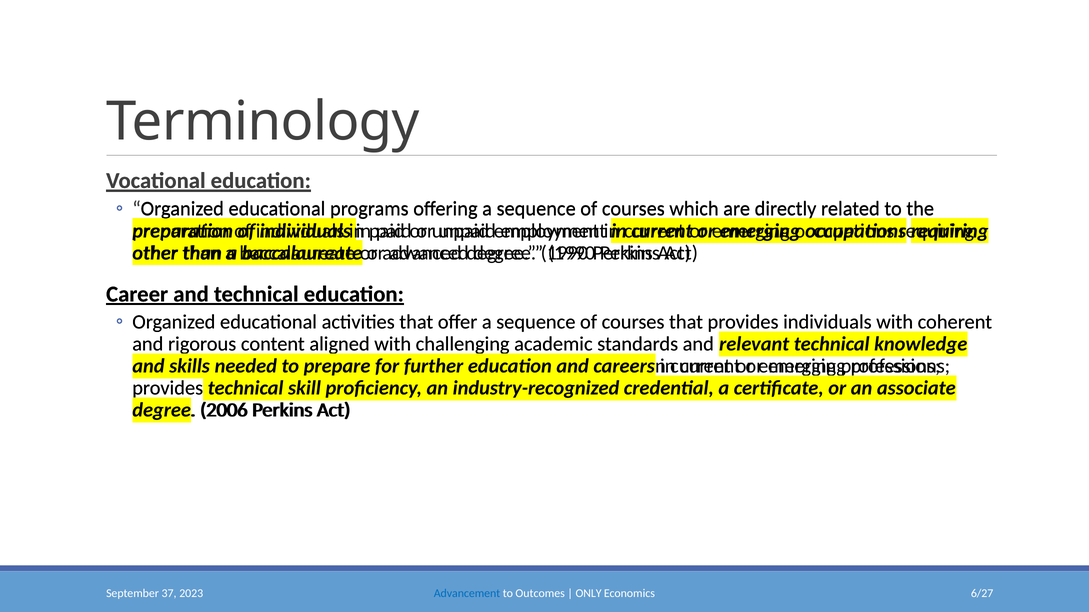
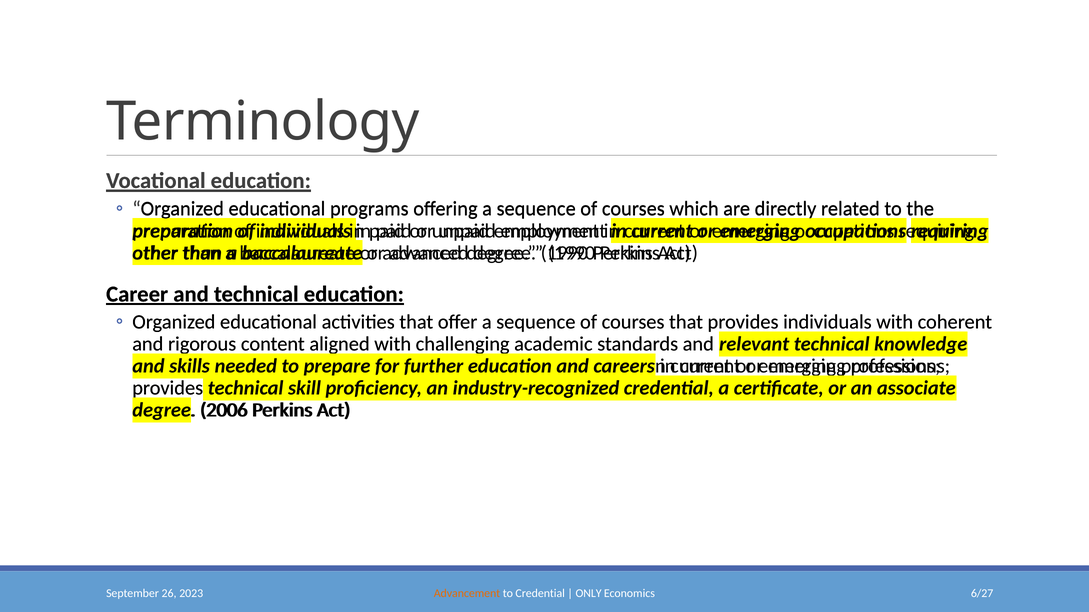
37: 37 -> 26
Advancement colour: blue -> orange
to Outcomes: Outcomes -> Credential
